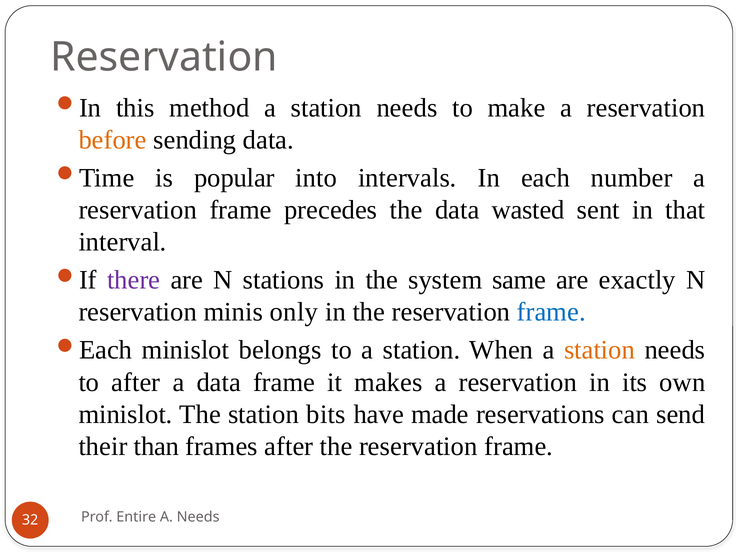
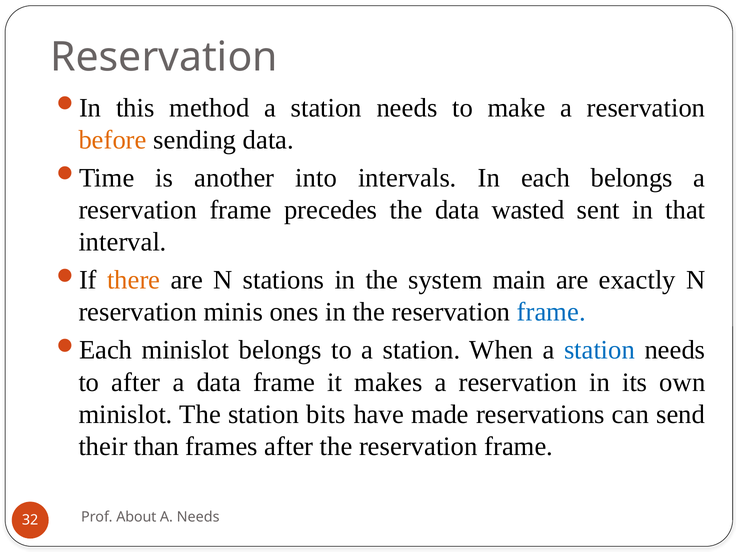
popular: popular -> another
each number: number -> belongs
there colour: purple -> orange
same: same -> main
only: only -> ones
station at (600, 350) colour: orange -> blue
Entire: Entire -> About
